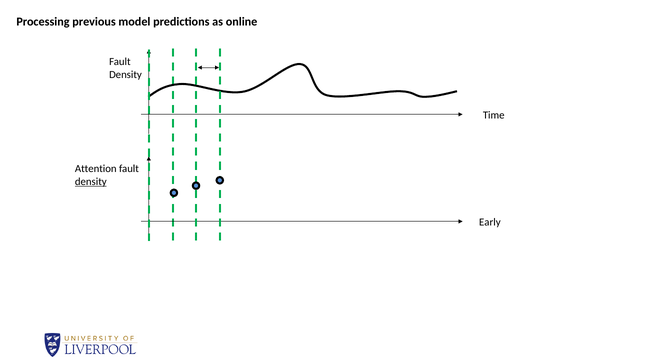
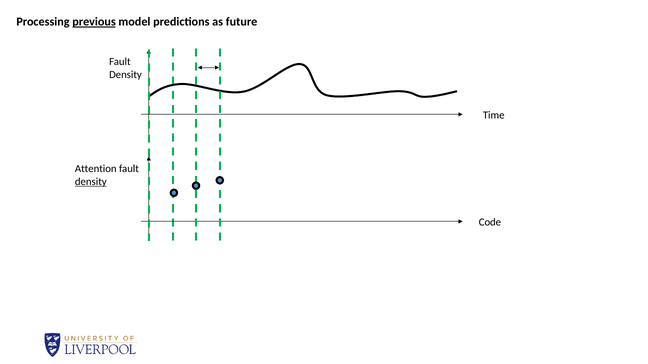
previous underline: none -> present
online: online -> future
Early: Early -> Code
